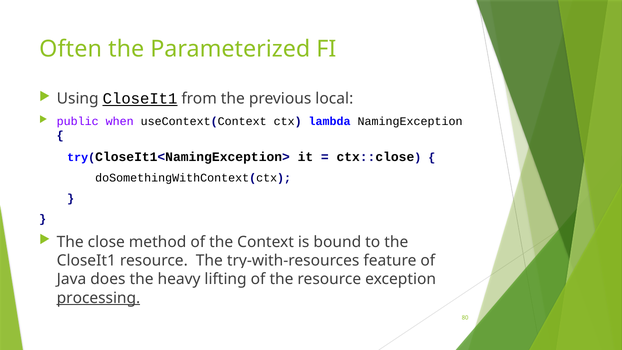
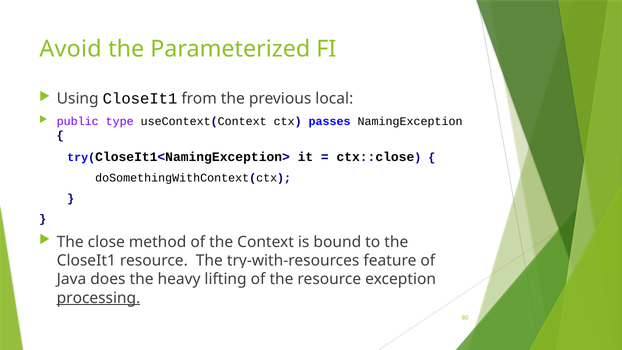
Often: Often -> Avoid
CloseIt1 at (140, 99) underline: present -> none
when: when -> type
lambda: lambda -> passes
